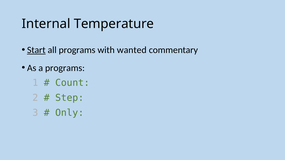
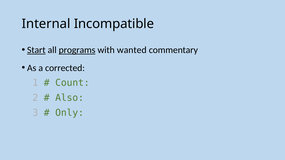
Temperature: Temperature -> Incompatible
programs at (77, 50) underline: none -> present
a programs: programs -> corrected
Step: Step -> Also
